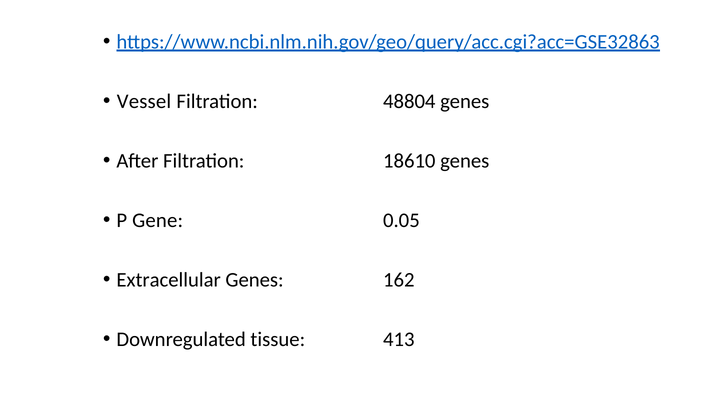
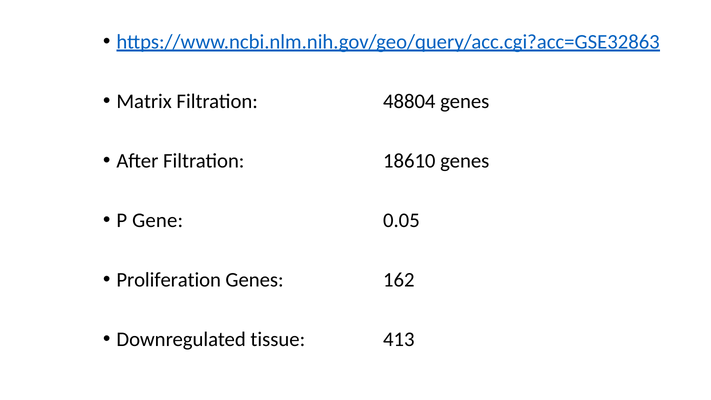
Vessel: Vessel -> Matrix
Extracellular: Extracellular -> Proliferation
